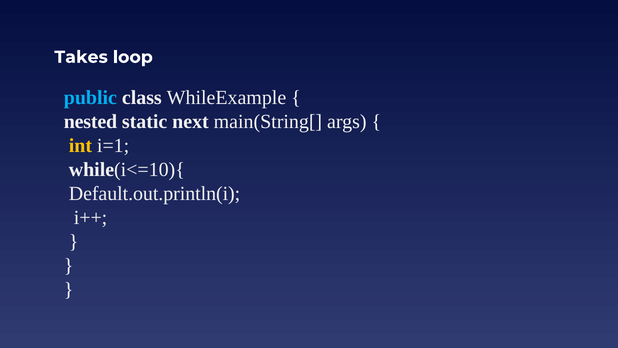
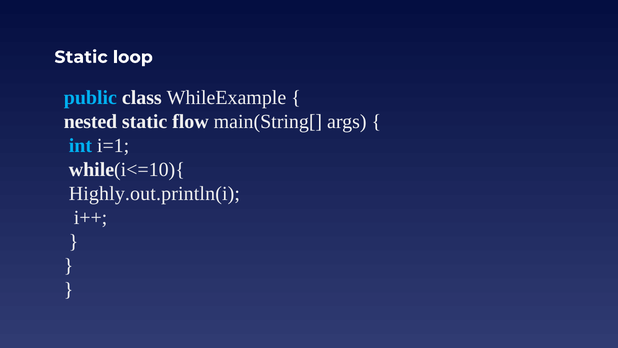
Takes at (81, 57): Takes -> Static
next: next -> flow
int colour: yellow -> light blue
Default.out.println(i: Default.out.println(i -> Highly.out.println(i
